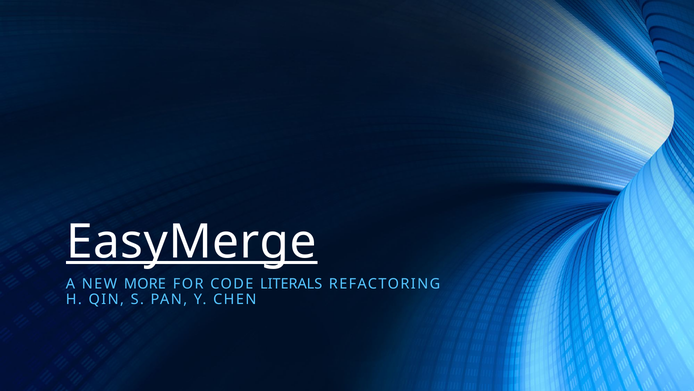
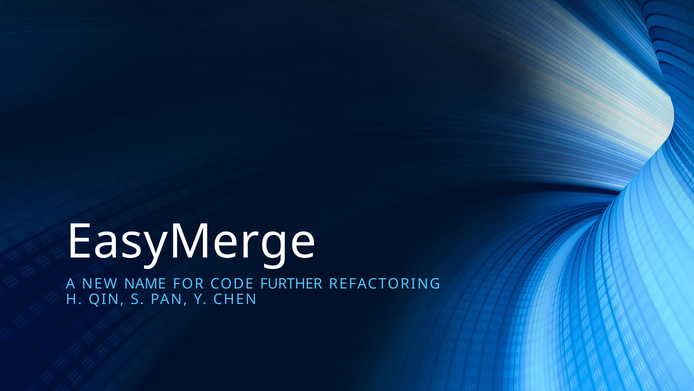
EasyMerge underline: present -> none
MORE: MORE -> NAME
LITERALS: LITERALS -> FURTHER
